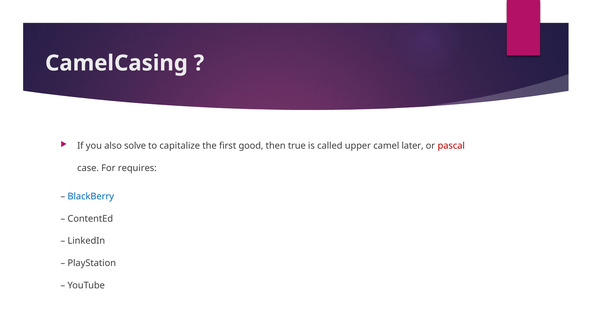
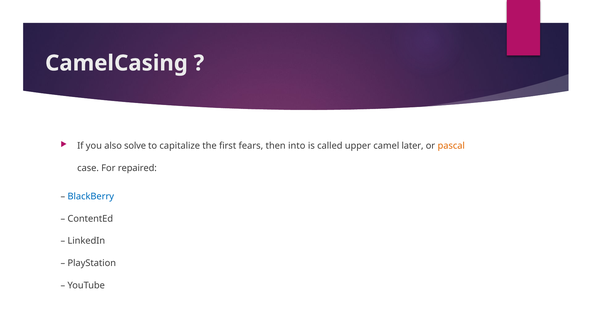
good: good -> fears
true: true -> into
pascal colour: red -> orange
requires: requires -> repaired
